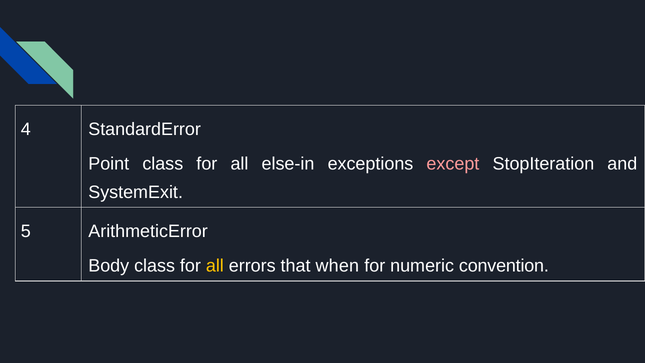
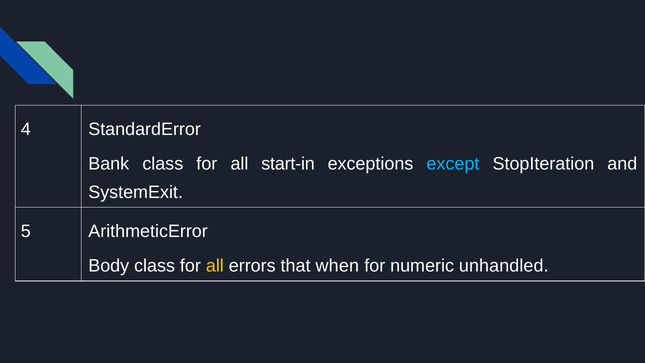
Point: Point -> Bank
else-in: else-in -> start-in
except colour: pink -> light blue
convention: convention -> unhandled
